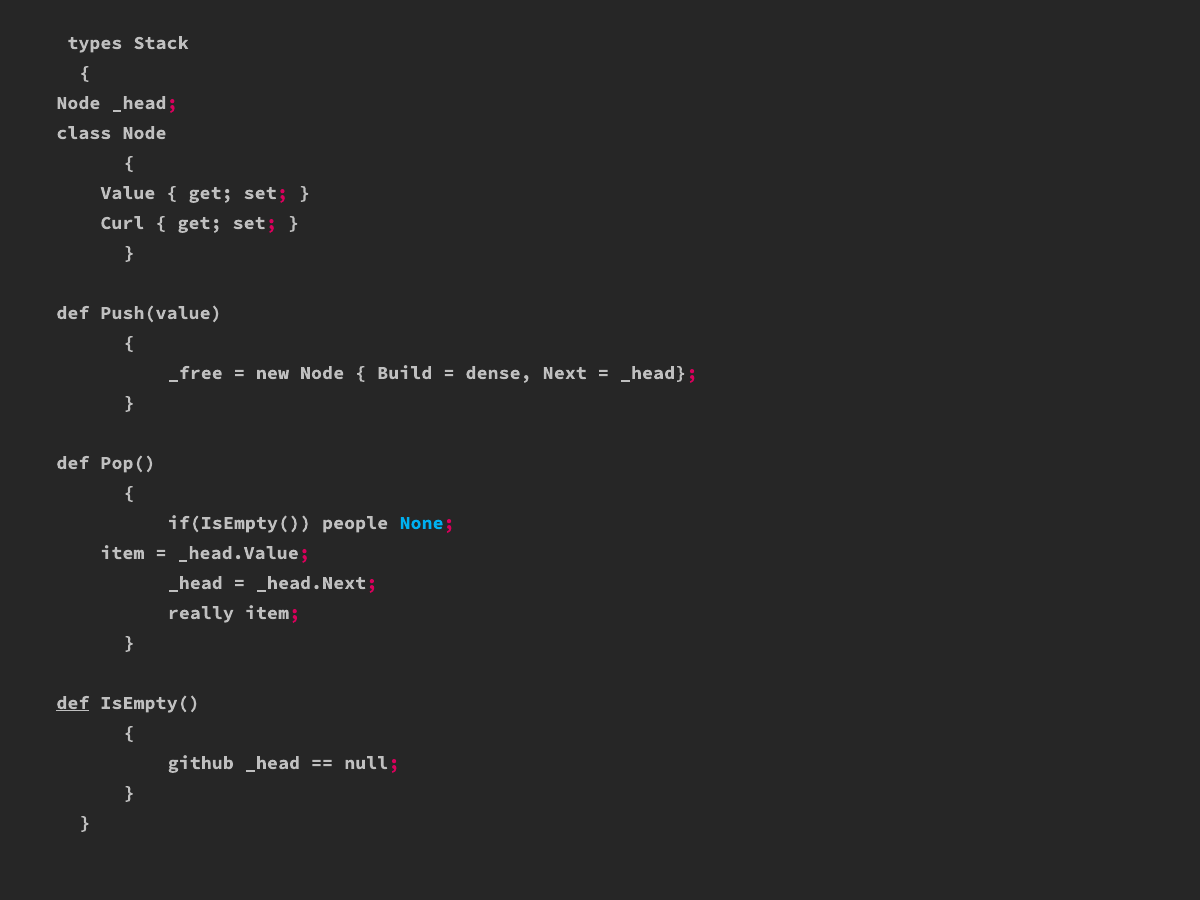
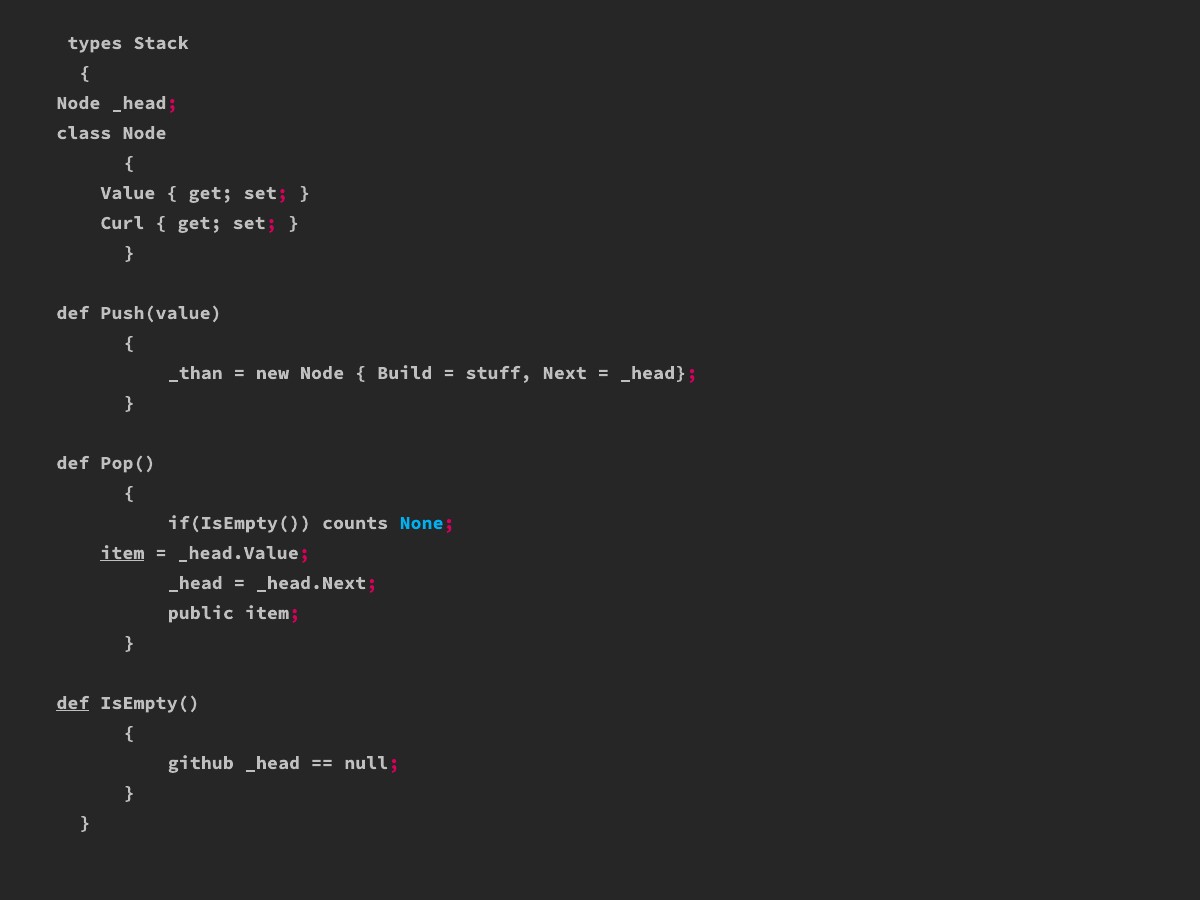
_free: _free -> _than
dense: dense -> stuff
people: people -> counts
item at (122, 553) underline: none -> present
really: really -> public
